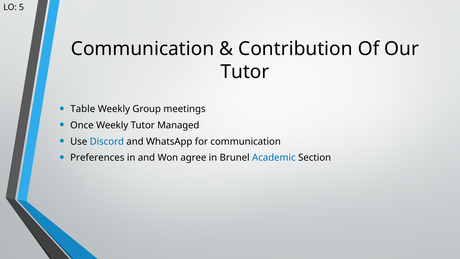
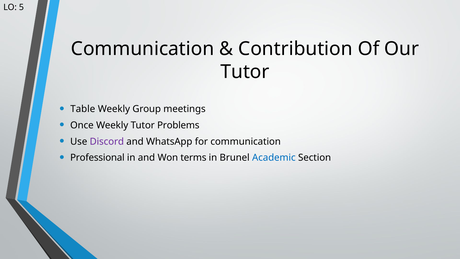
Managed: Managed -> Problems
Discord colour: blue -> purple
Preferences: Preferences -> Professional
agree: agree -> terms
